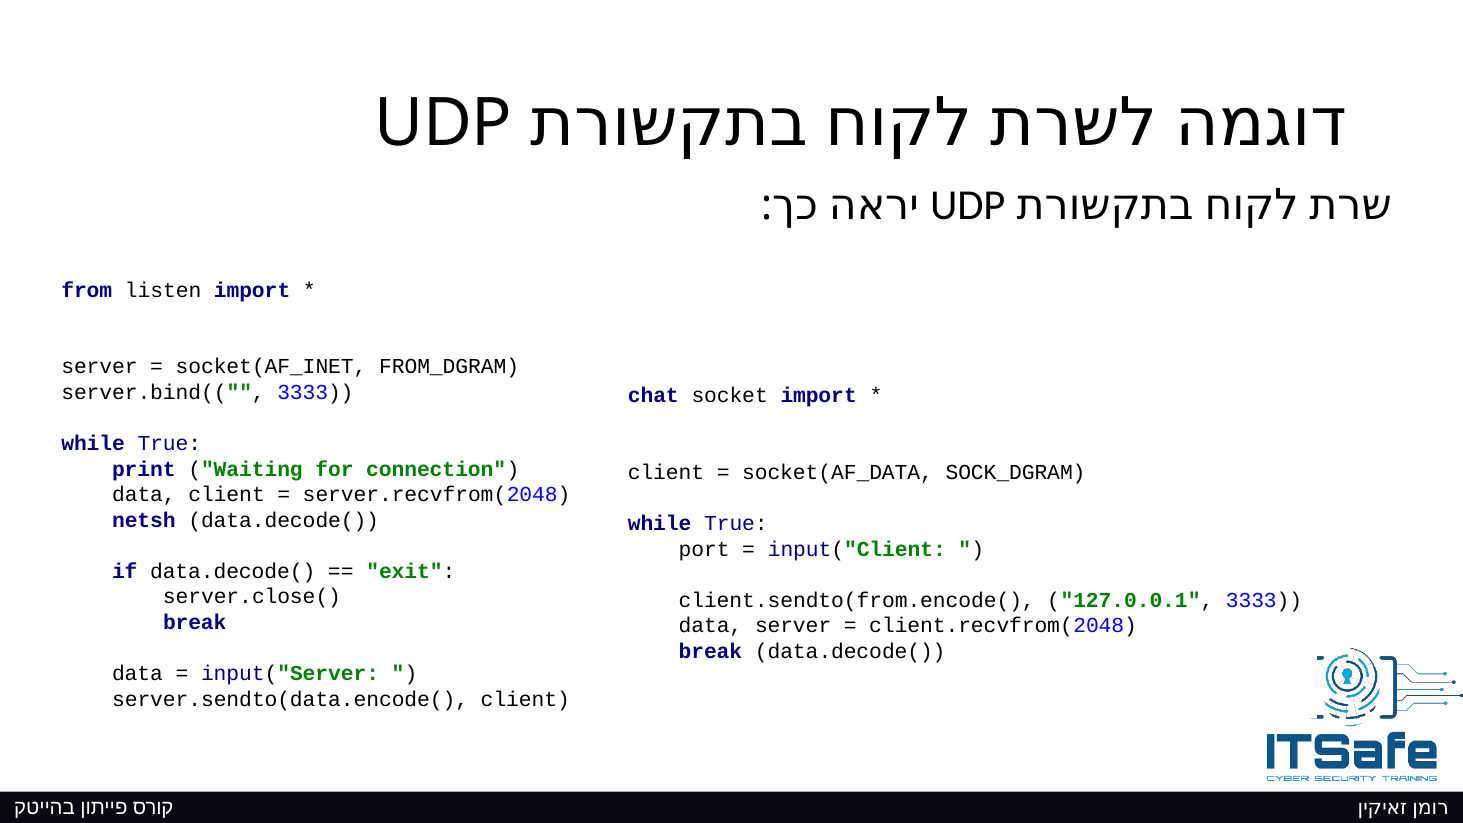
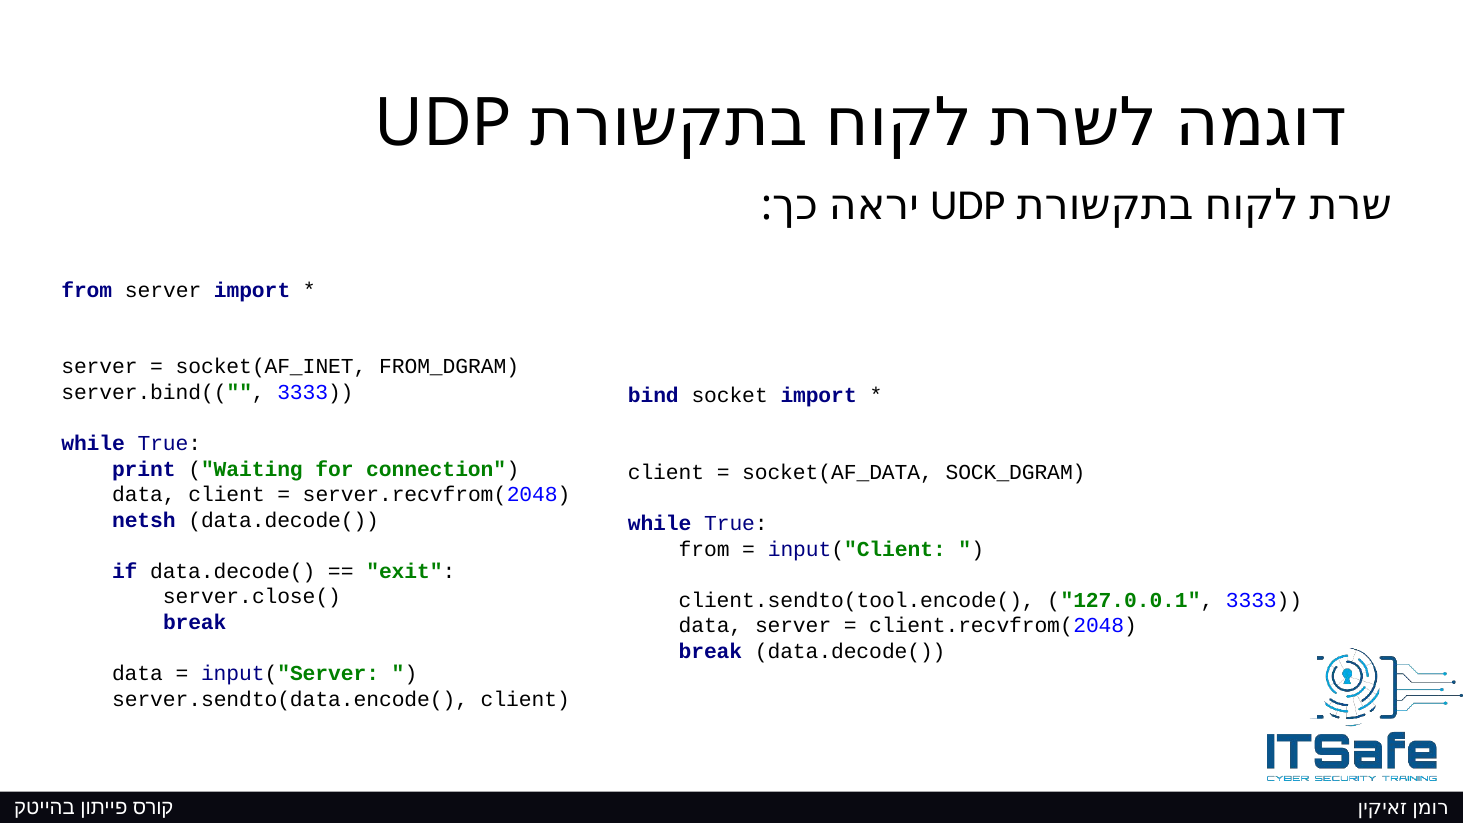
from listen: listen -> server
chat: chat -> bind
port at (704, 549): port -> from
client.sendto(from.encode(: client.sendto(from.encode( -> client.sendto(tool.encode(
